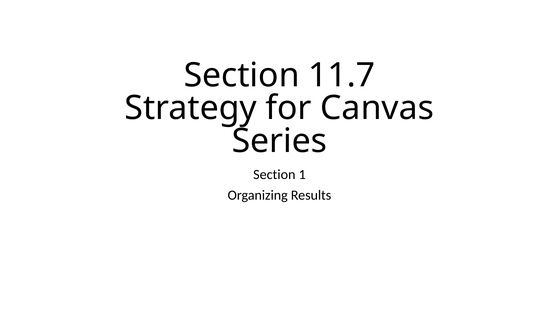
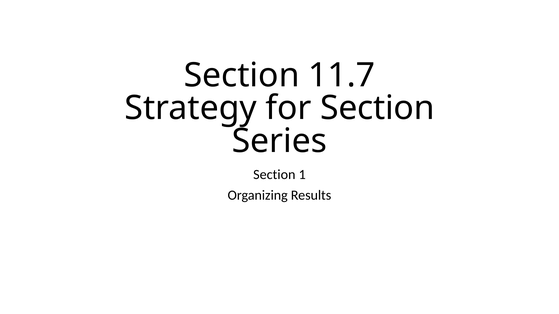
for Canvas: Canvas -> Section
